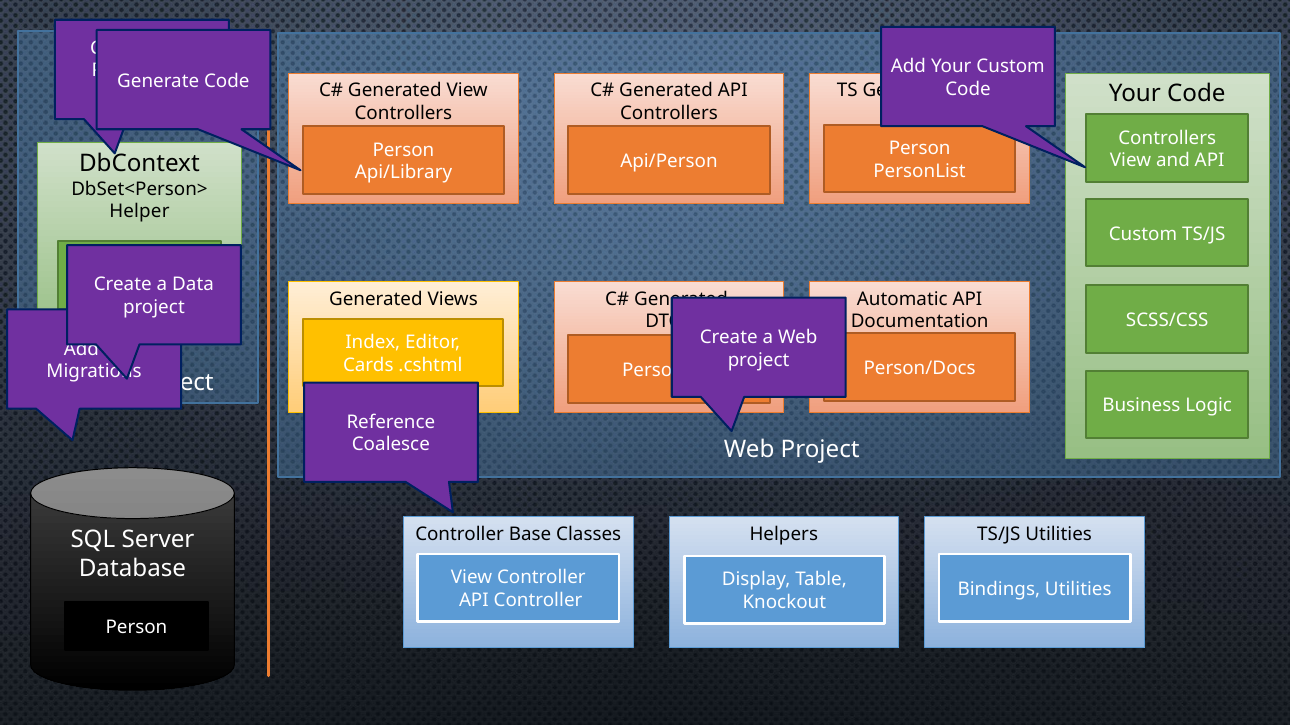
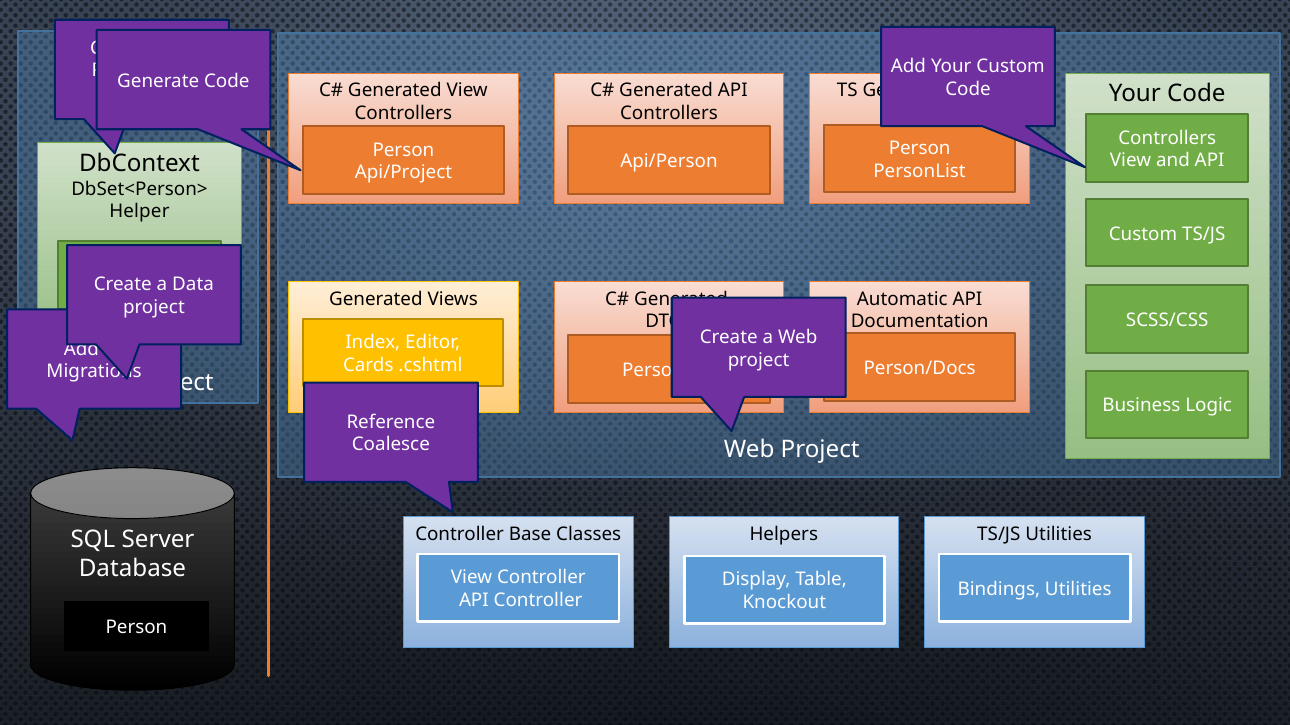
Api/Library: Api/Library -> Api/Project
